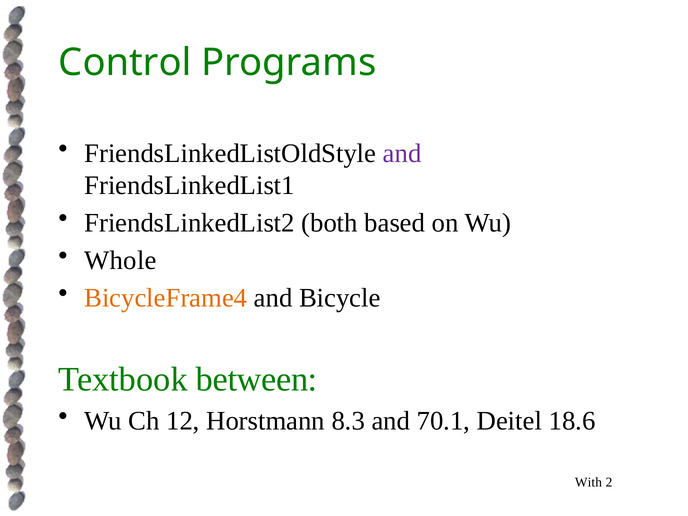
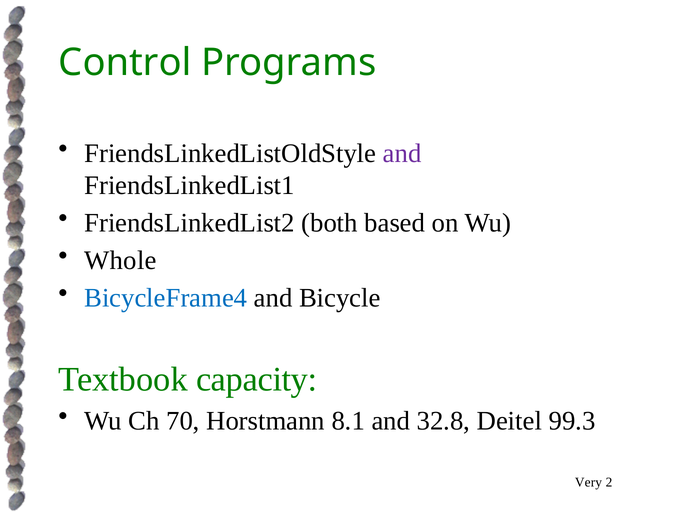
BicycleFrame4 colour: orange -> blue
between: between -> capacity
12: 12 -> 70
8.3: 8.3 -> 8.1
70.1: 70.1 -> 32.8
18.6: 18.6 -> 99.3
With: With -> Very
